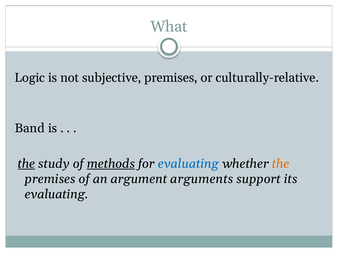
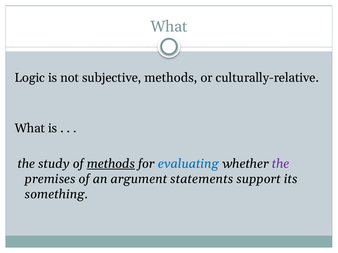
subjective premises: premises -> methods
Band at (30, 129): Band -> What
the at (26, 164) underline: present -> none
the at (281, 164) colour: orange -> purple
arguments: arguments -> statements
evaluating at (57, 194): evaluating -> something
